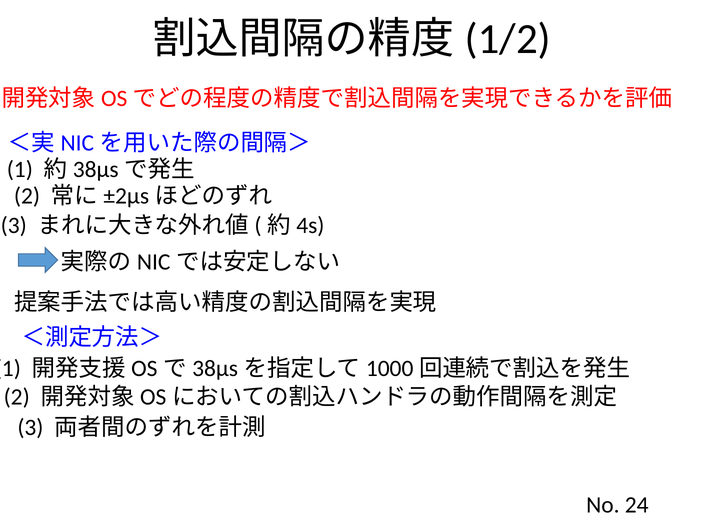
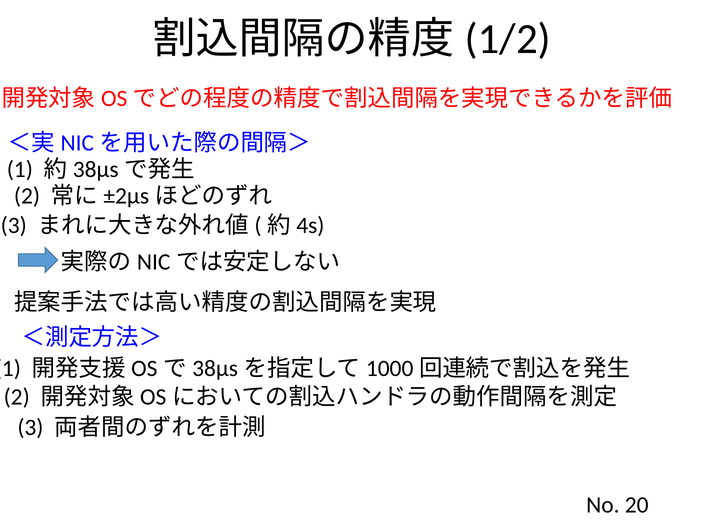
24: 24 -> 20
